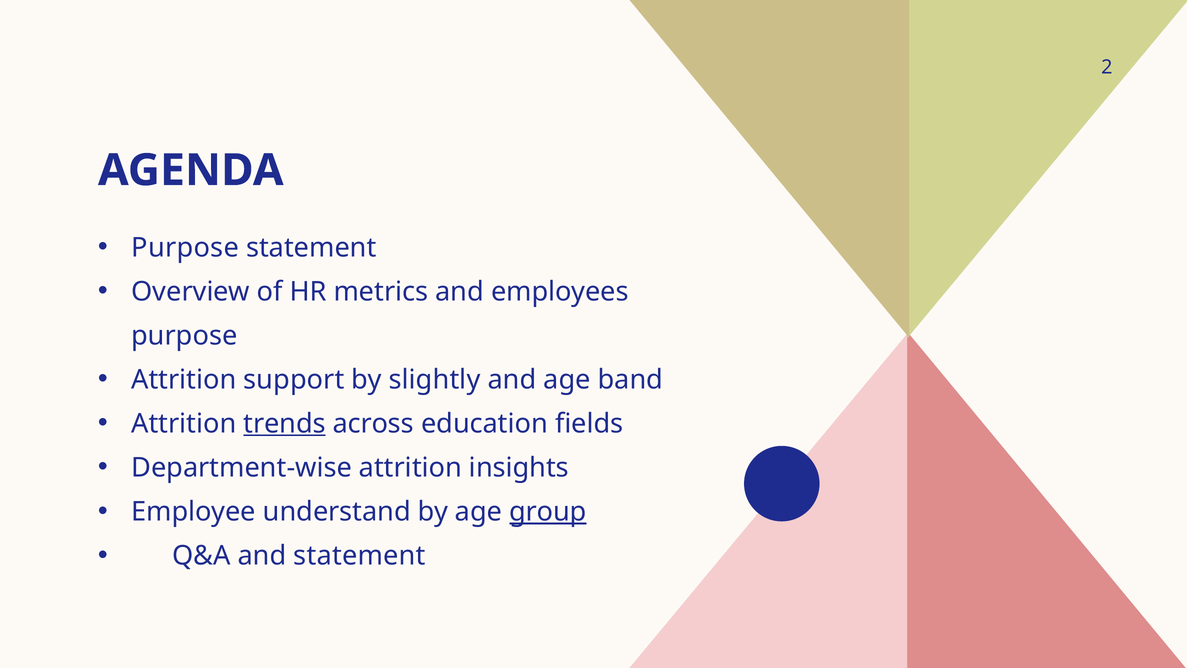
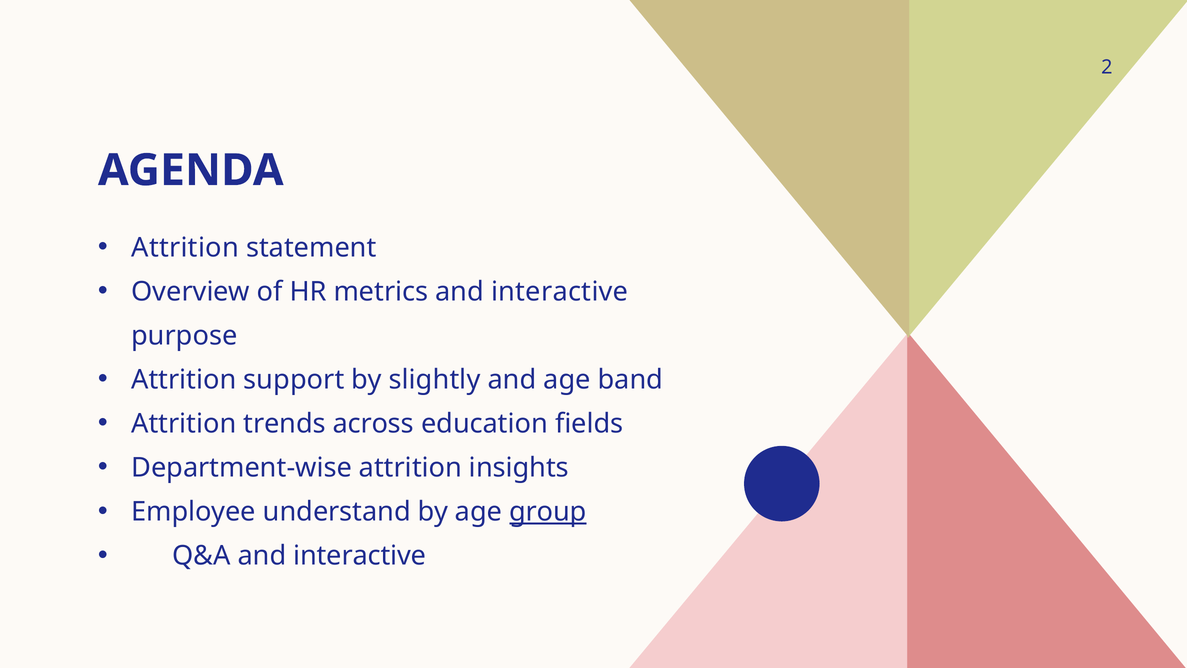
Purpose at (185, 247): Purpose -> Attrition
metrics and employees: employees -> interactive
trends underline: present -> none
Q&A and statement: statement -> interactive
